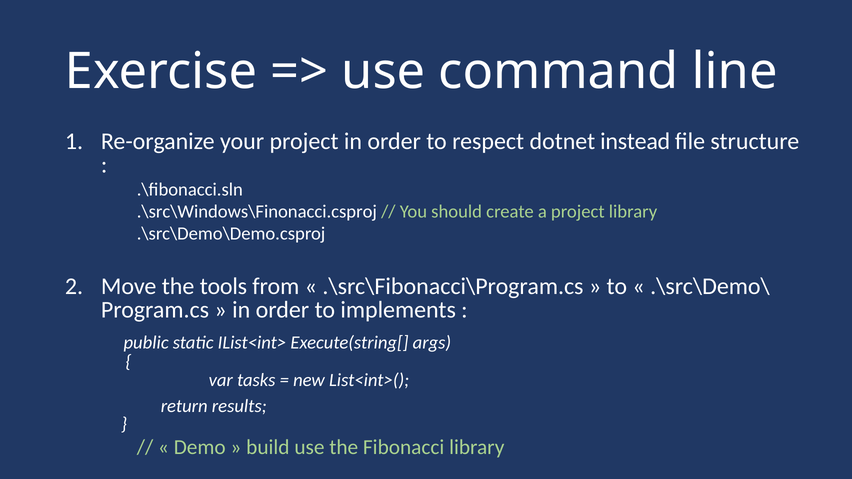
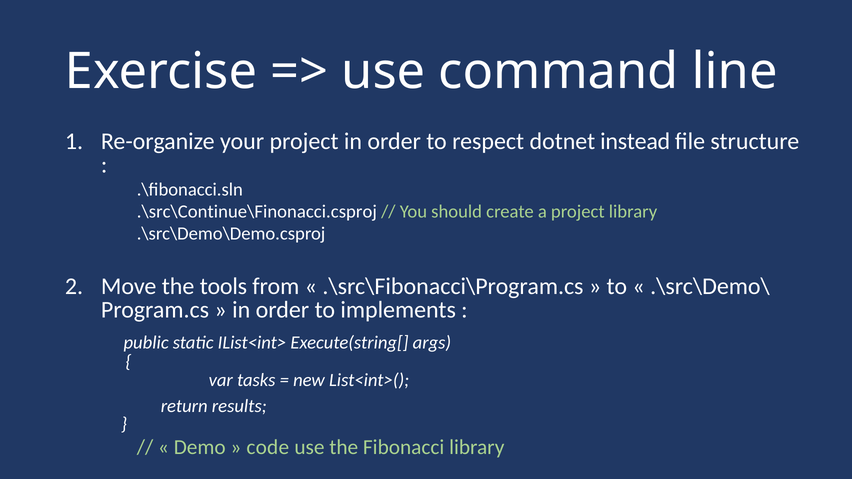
.\src\Windows\Finonacci.csproj: .\src\Windows\Finonacci.csproj -> .\src\Continue\Finonacci.csproj
build: build -> code
